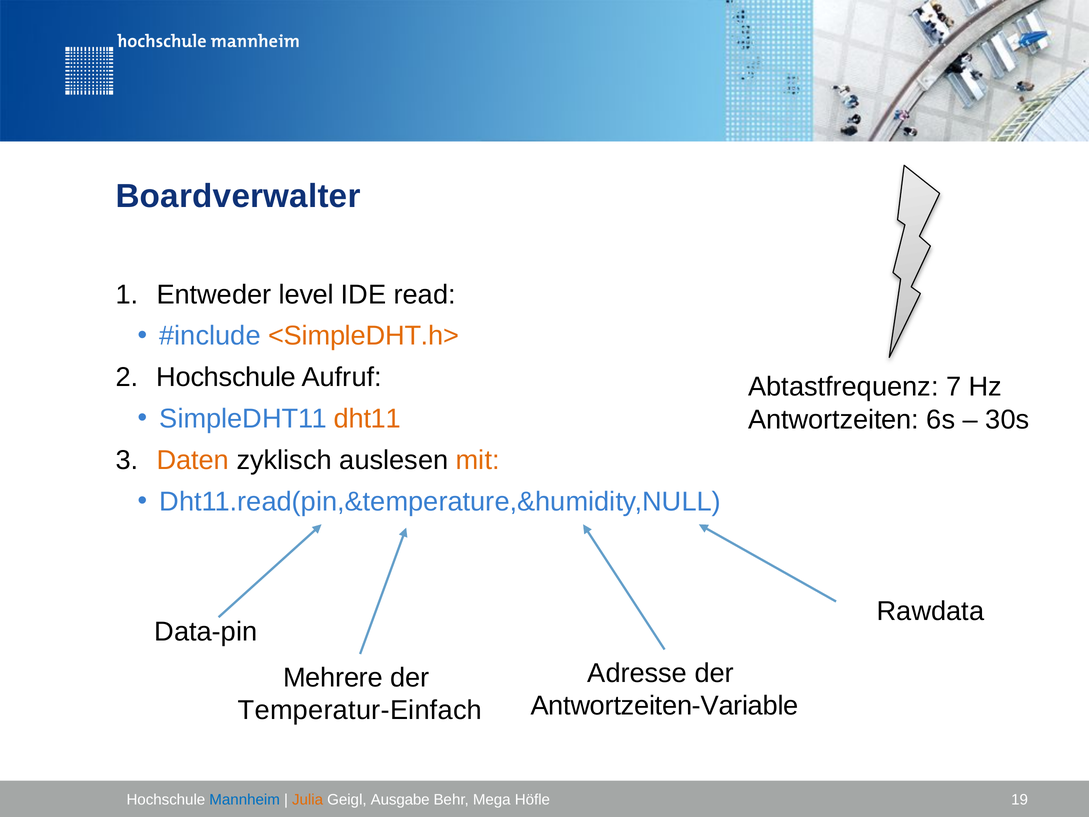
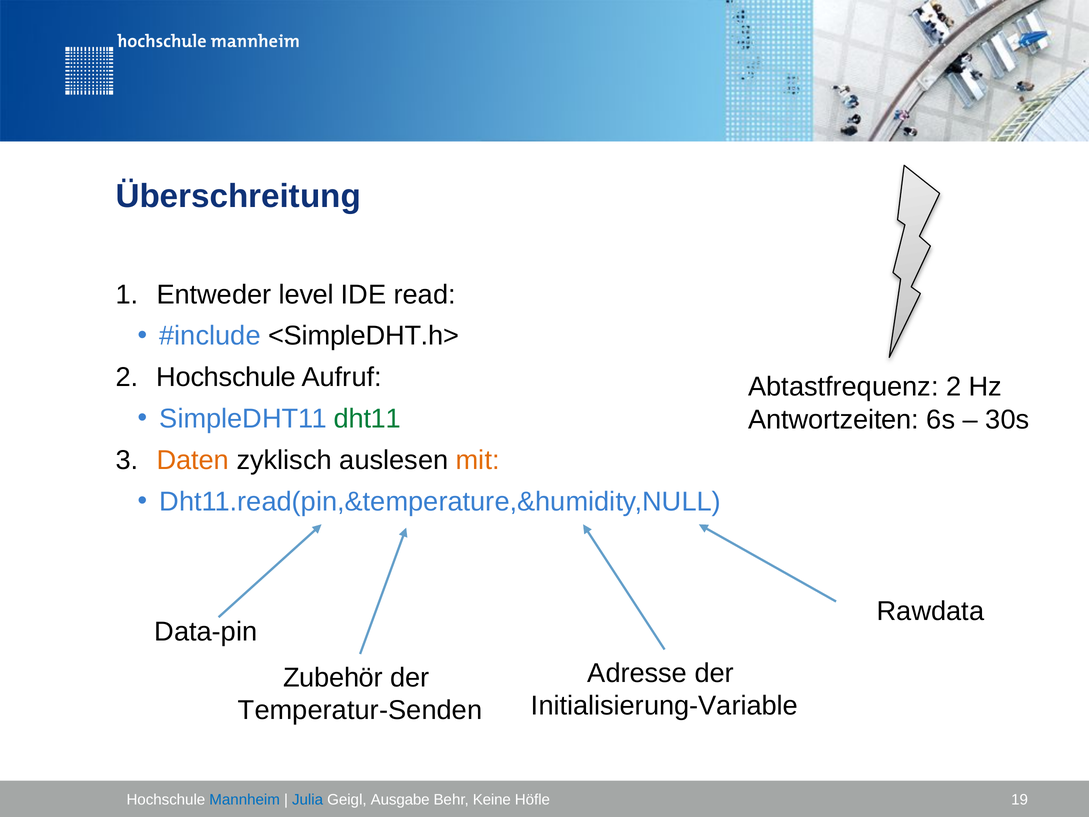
Boardverwalter: Boardverwalter -> Überschreitung
<SimpleDHT.h> colour: orange -> black
Abtastfrequenz 7: 7 -> 2
dht11 colour: orange -> green
Mehrere: Mehrere -> Zubehör
Antwortzeiten-Variable: Antwortzeiten-Variable -> Initialisierung-Variable
Temperatur-Einfach: Temperatur-Einfach -> Temperatur-Senden
Julia colour: orange -> blue
Mega: Mega -> Keine
